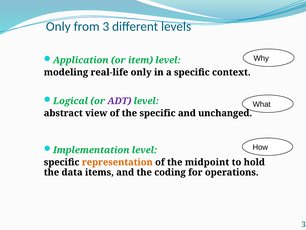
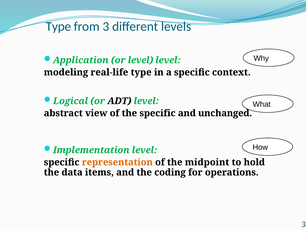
Only at (58, 26): Only -> Type
or item: item -> level
real-life only: only -> type
ADT colour: purple -> black
